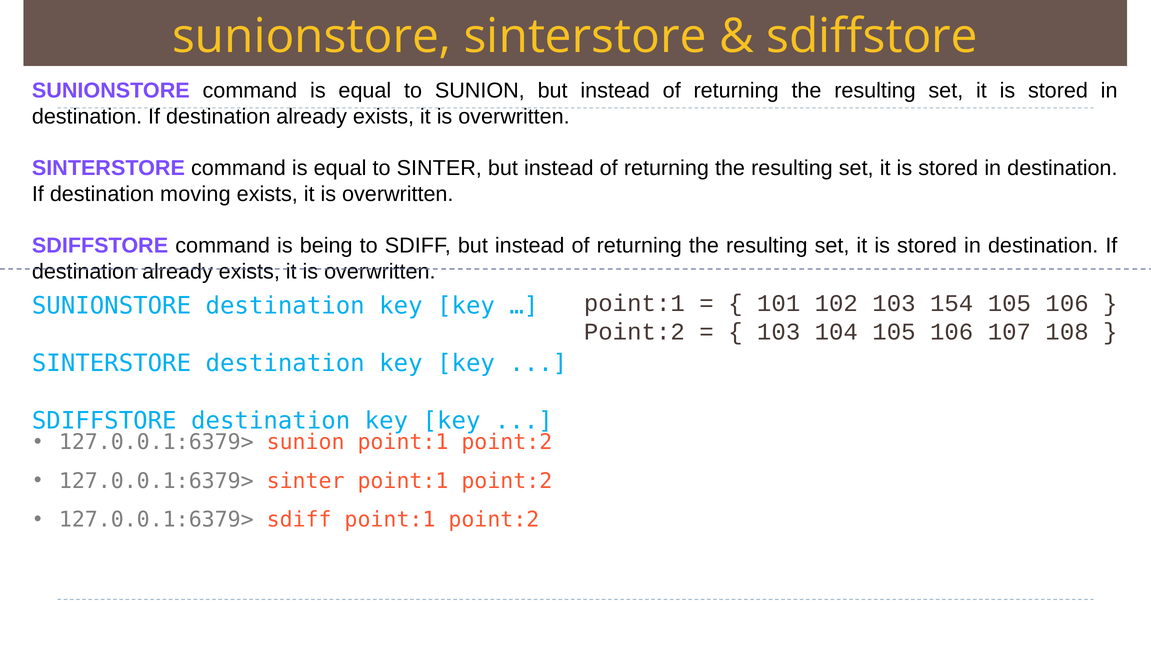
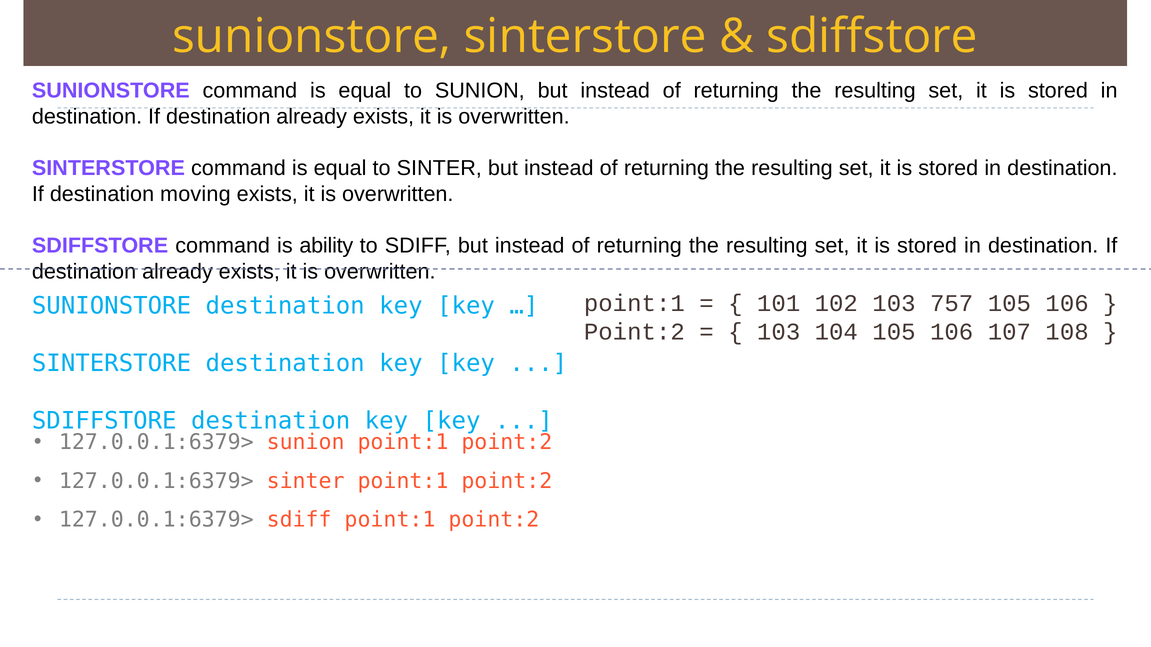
being: being -> ability
154: 154 -> 757
